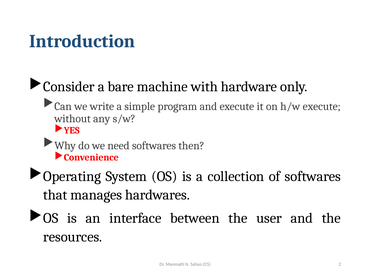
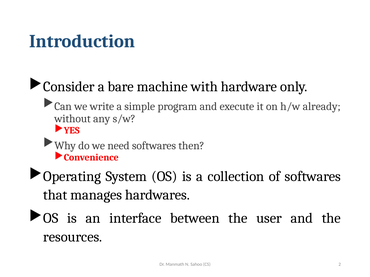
h/w execute: execute -> already
